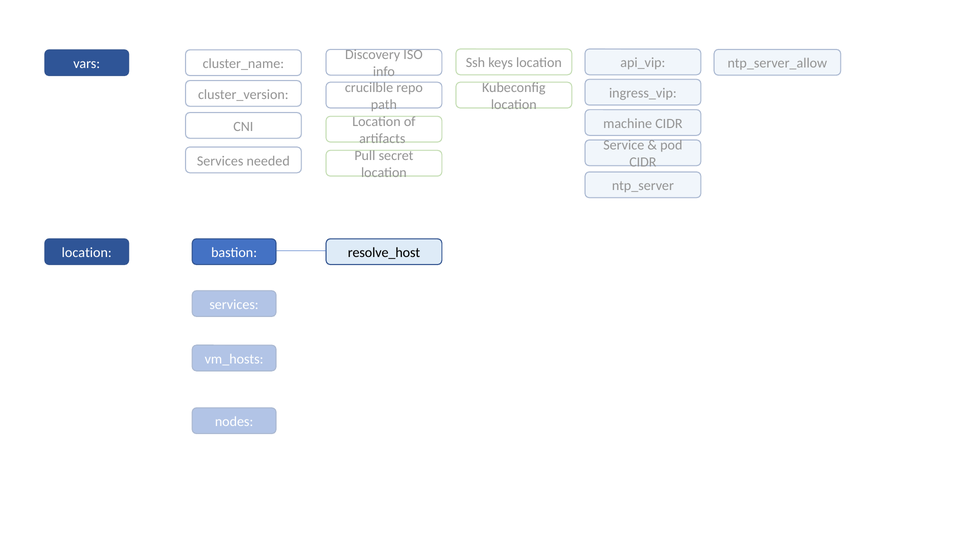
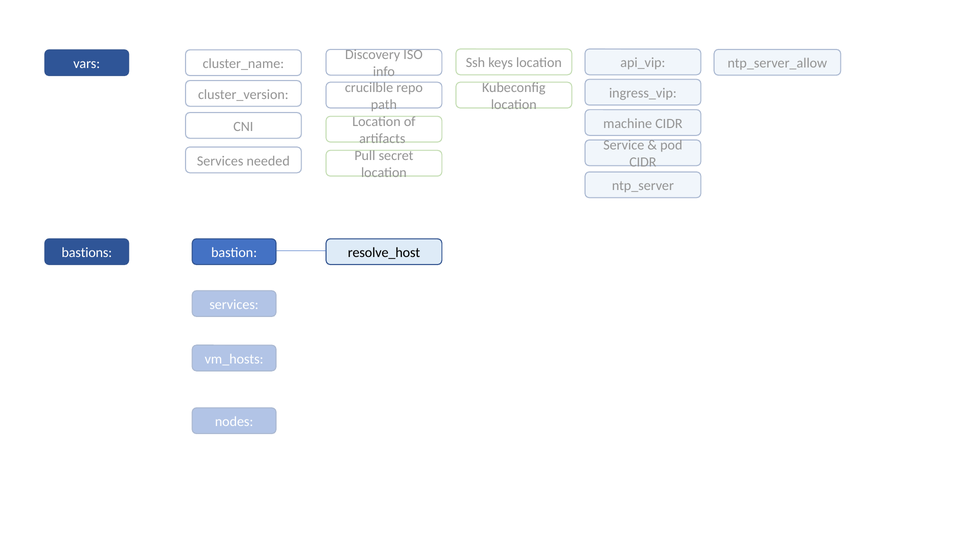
location at (87, 253): location -> bastions
